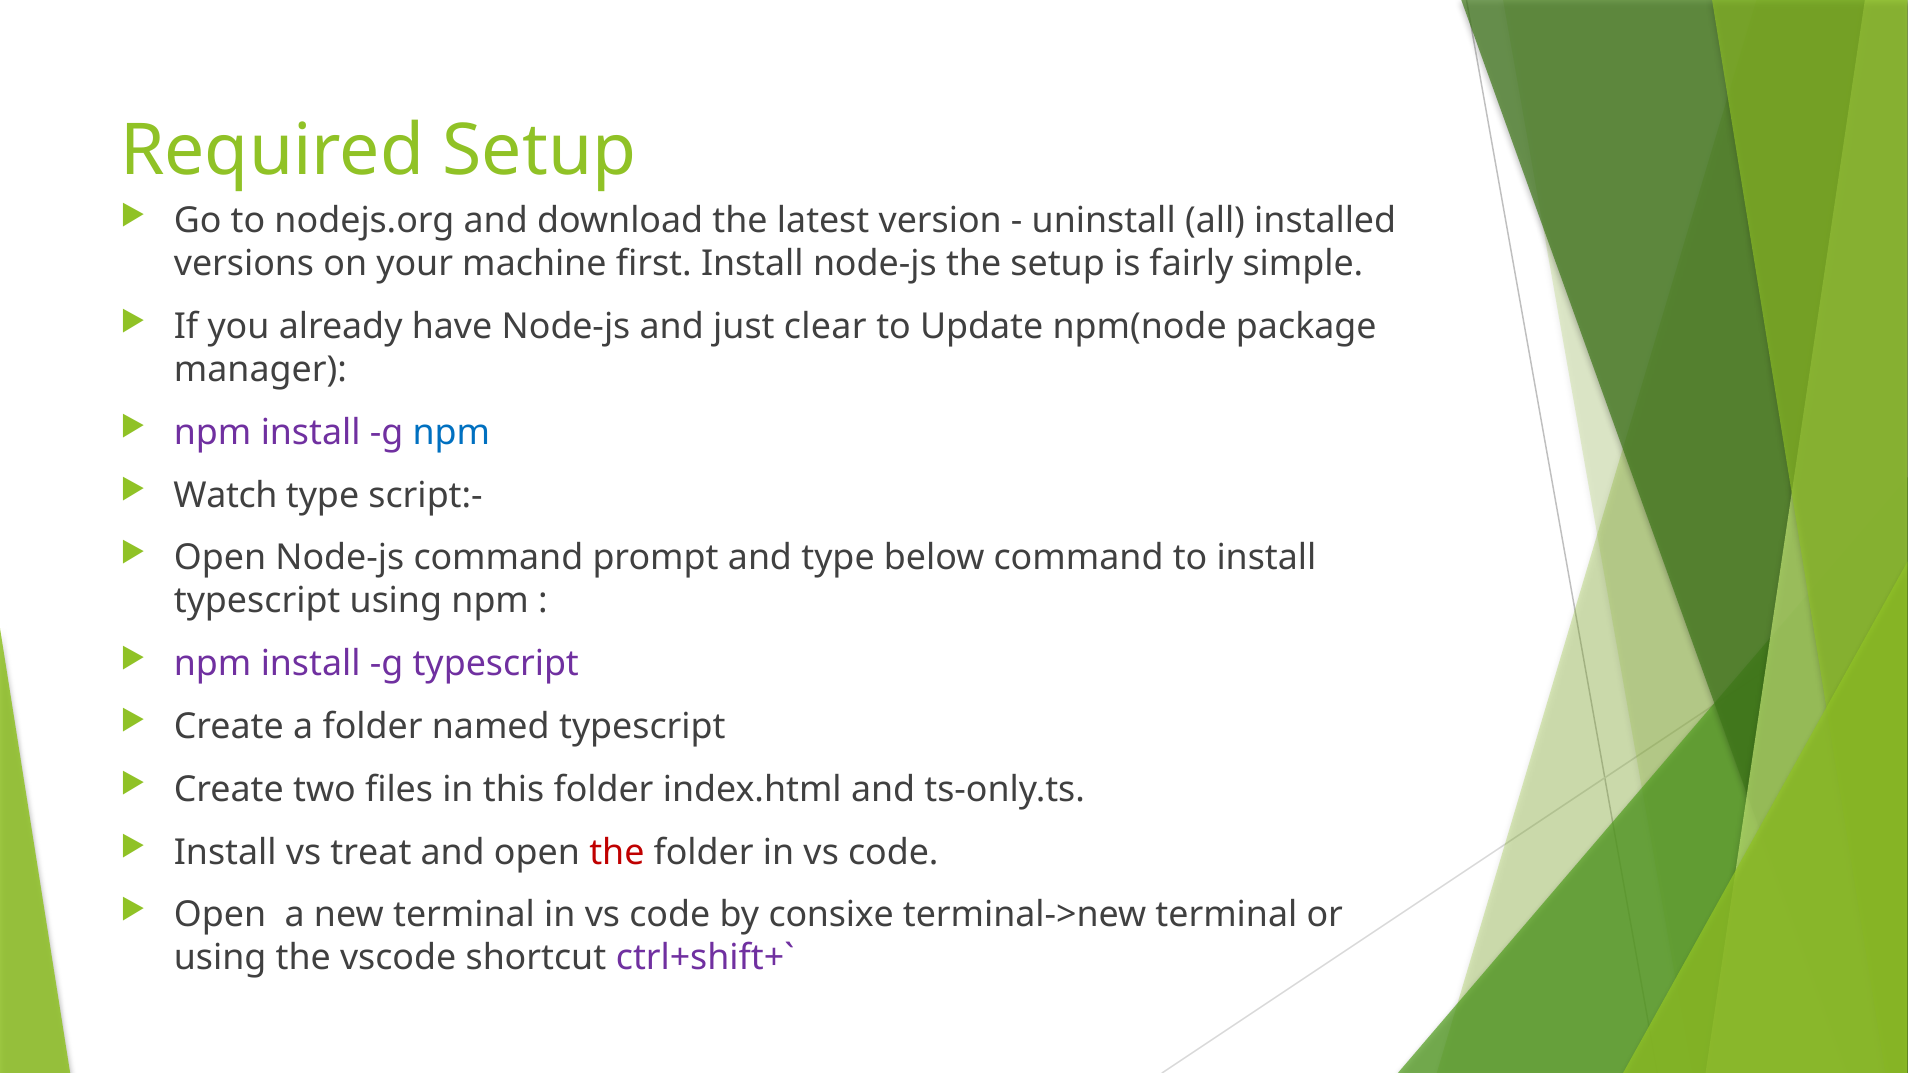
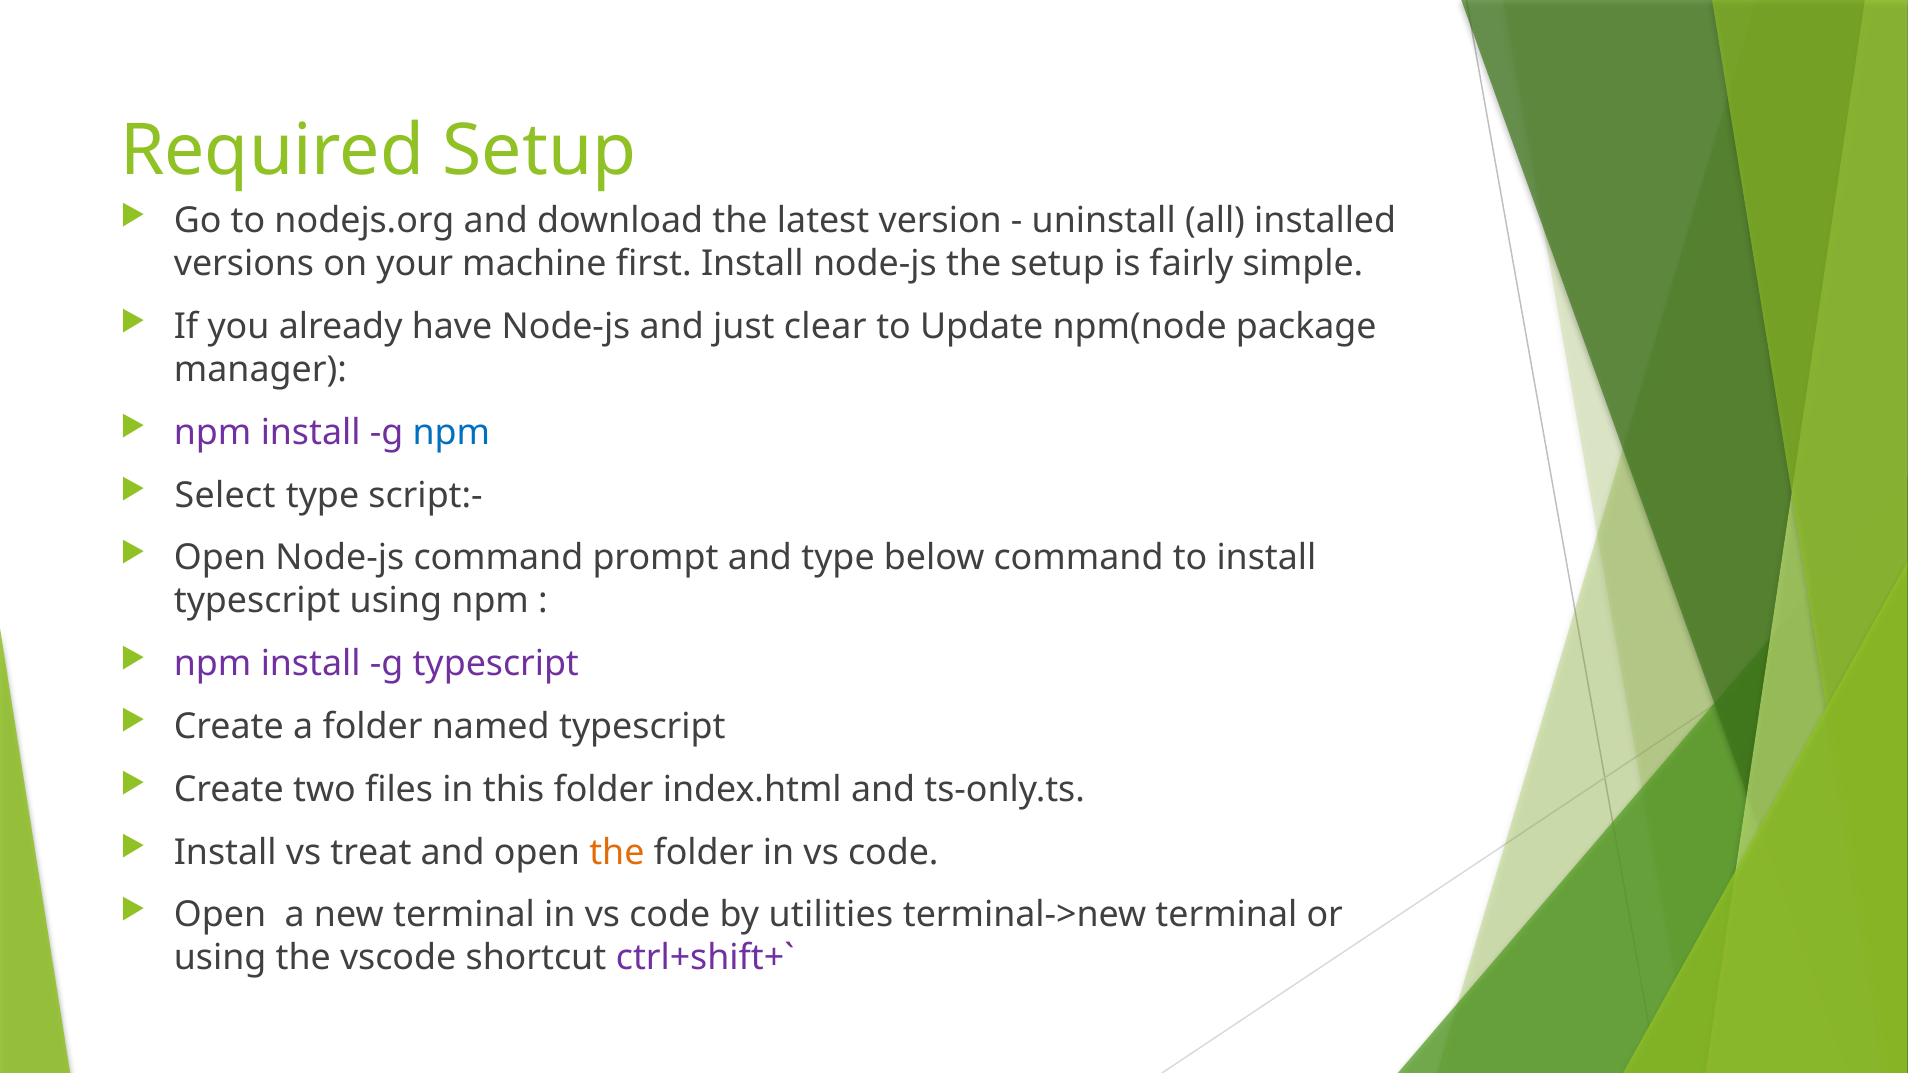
Watch: Watch -> Select
the at (617, 852) colour: red -> orange
consixe: consixe -> utilities
